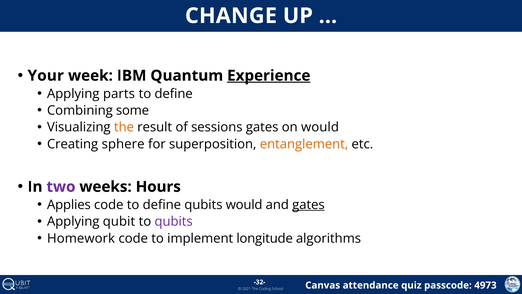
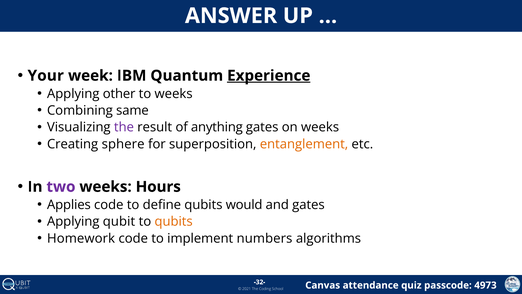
CHANGE: CHANGE -> ANSWER
parts: parts -> other
define at (174, 94): define -> weeks
some: some -> same
the at (124, 127) colour: orange -> purple
sessions: sessions -> anything
on would: would -> weeks
gates at (308, 205) underline: present -> none
qubits at (174, 221) colour: purple -> orange
longitude: longitude -> numbers
